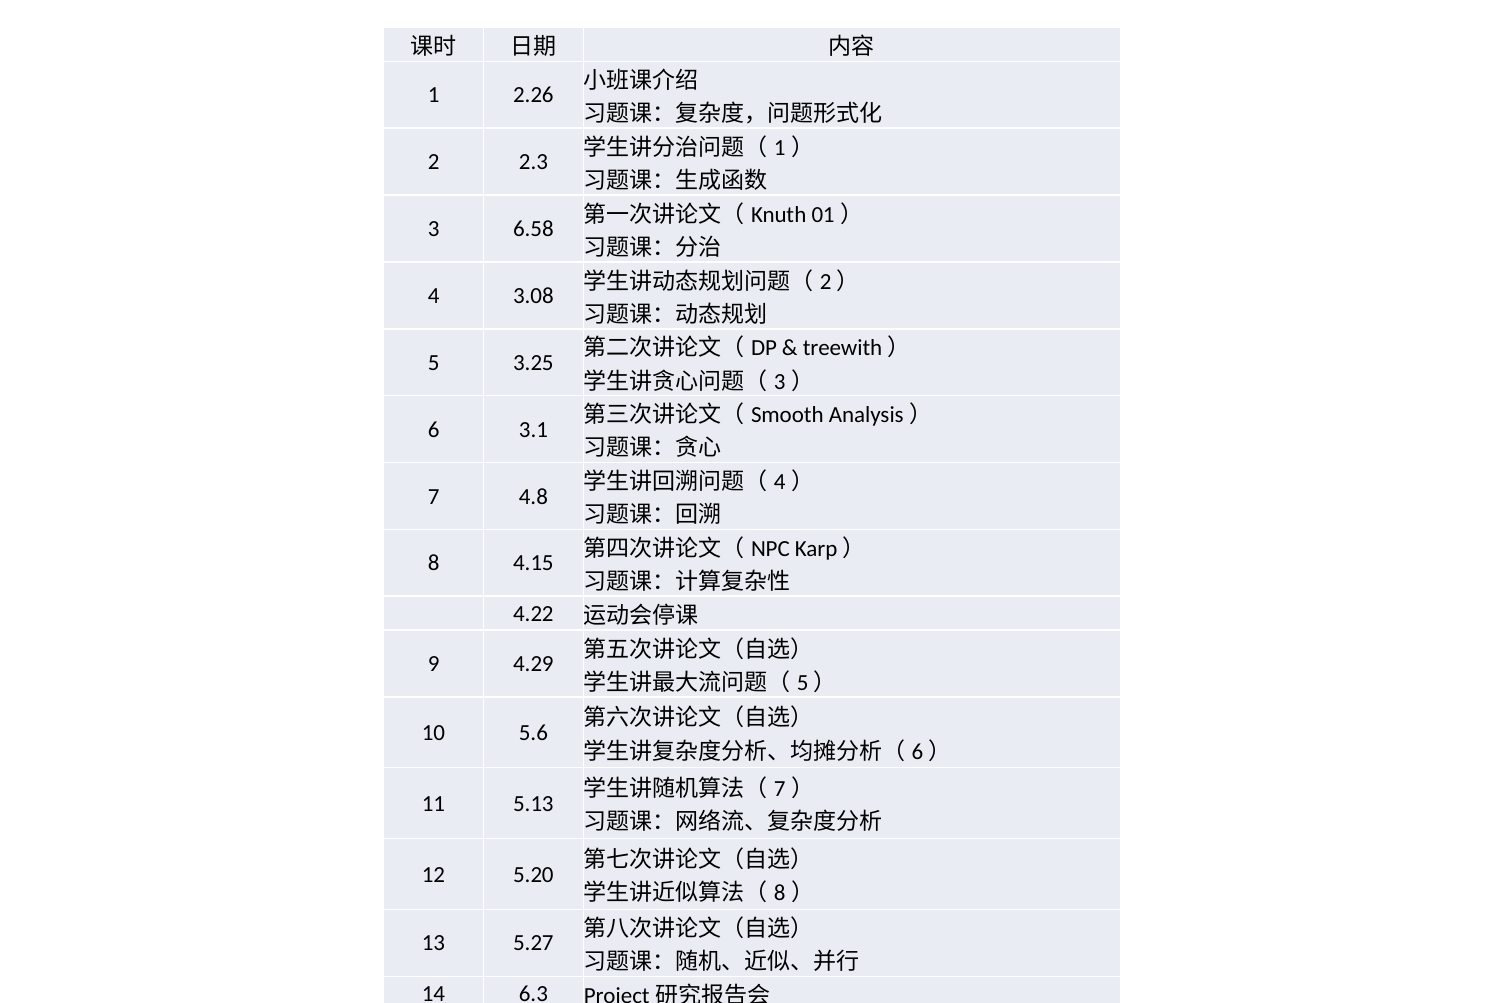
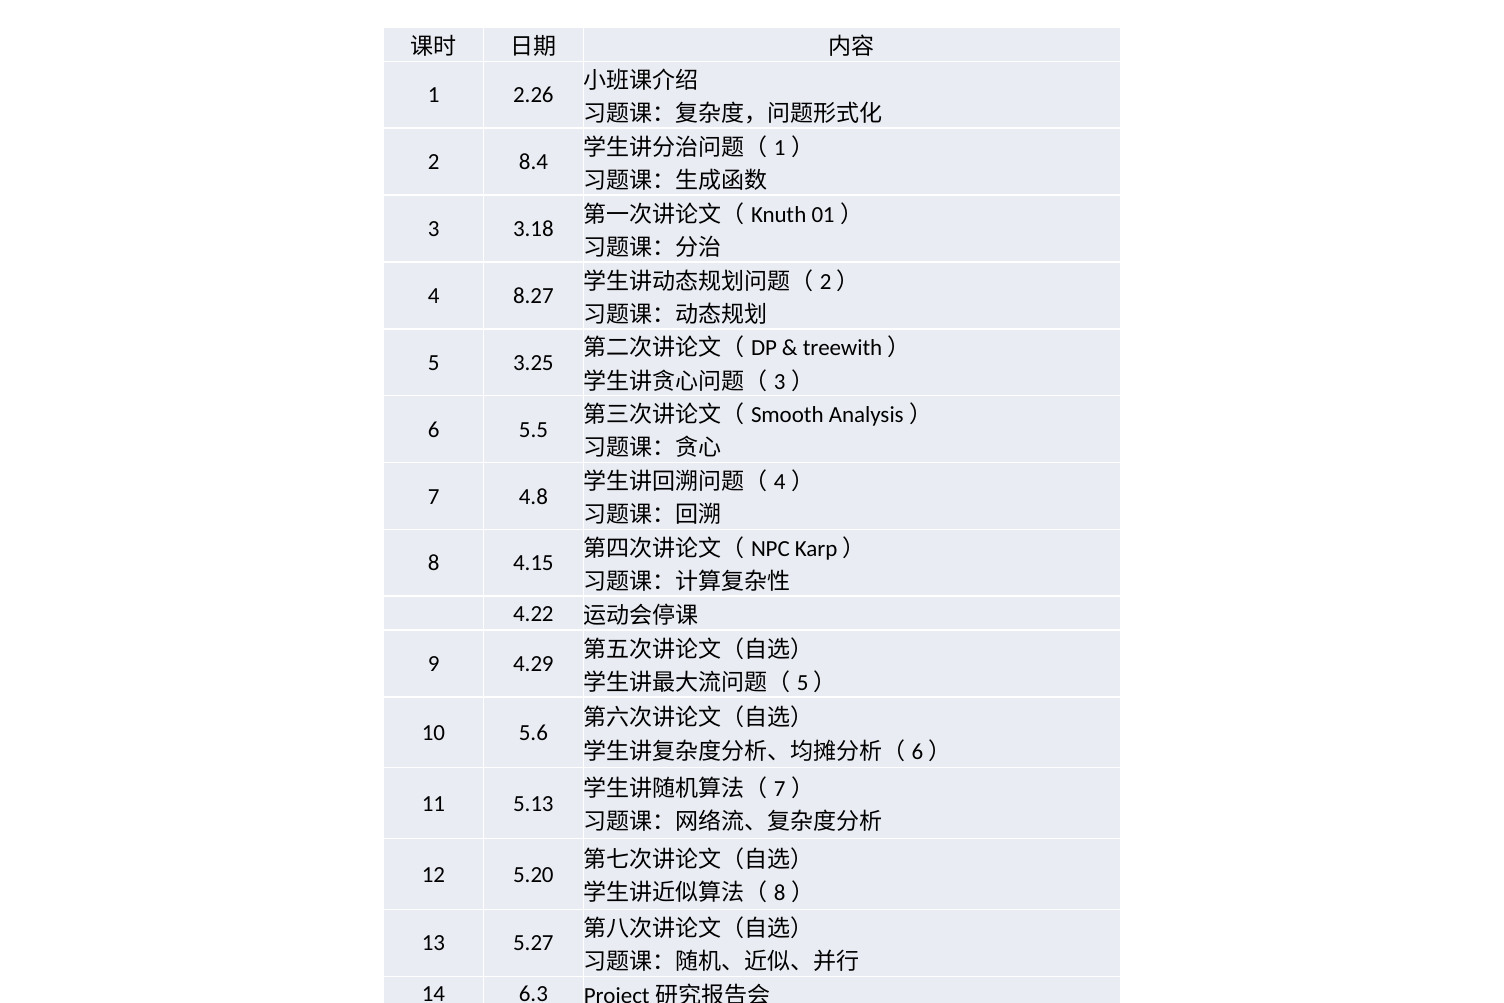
2.3: 2.3 -> 8.4
6.58: 6.58 -> 3.18
3.08: 3.08 -> 8.27
3.1: 3.1 -> 5.5
